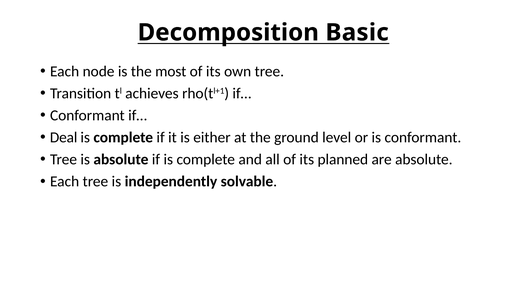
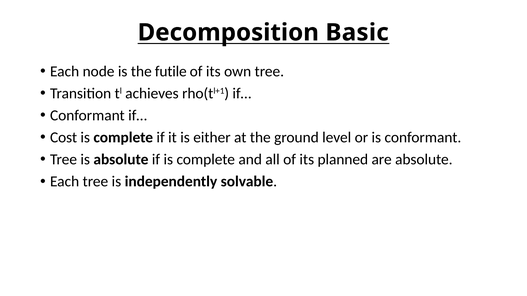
most: most -> futile
Deal: Deal -> Cost
